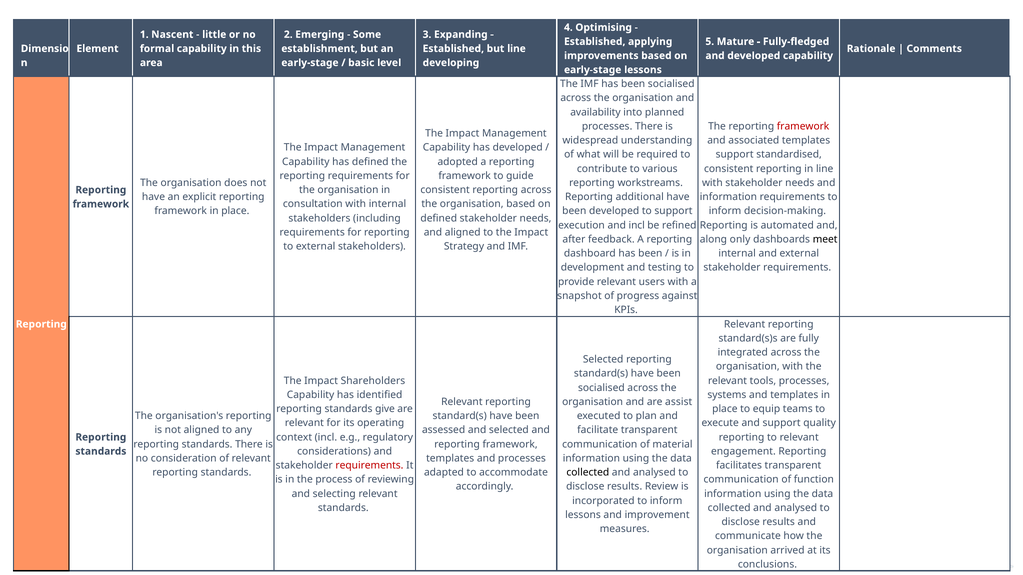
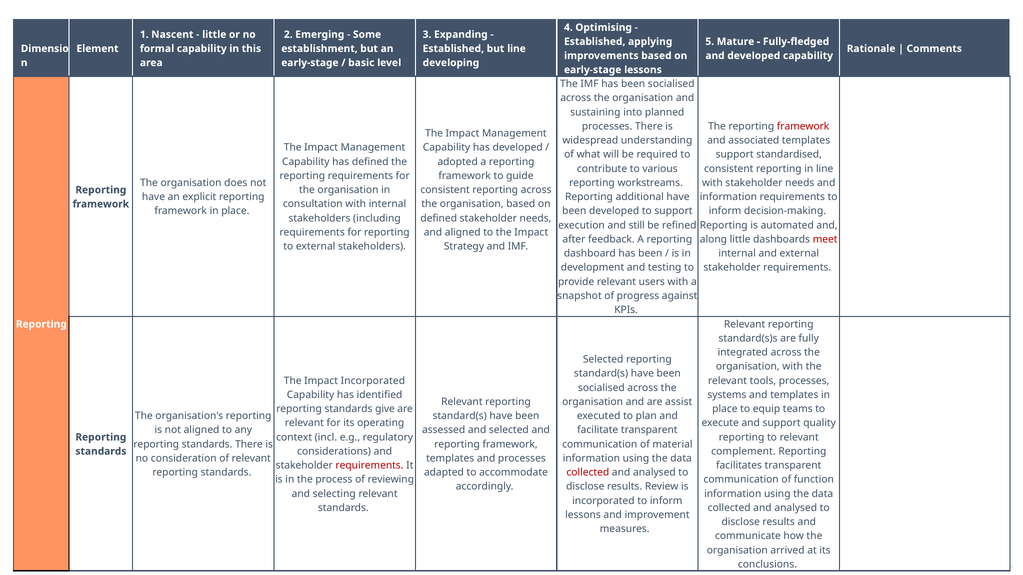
availability: availability -> sustaining
and incl: incl -> still
along only: only -> little
meet colour: black -> red
Impact Shareholders: Shareholders -> Incorporated
engagement: engagement -> complement
collected at (588, 473) colour: black -> red
